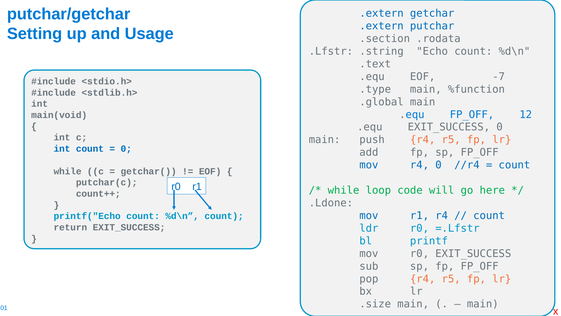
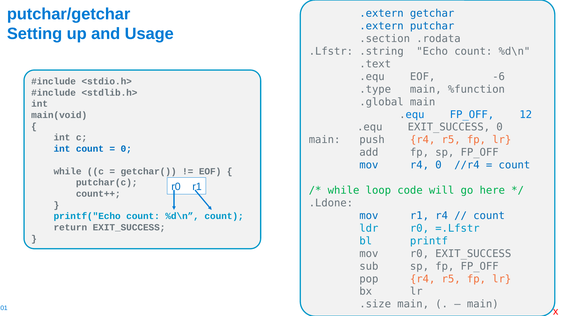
-7: -7 -> -6
